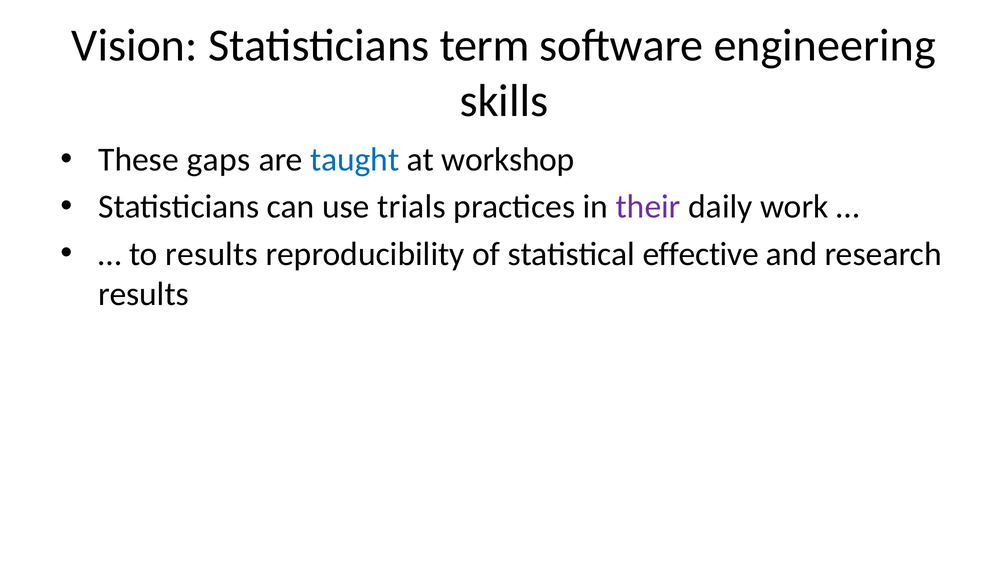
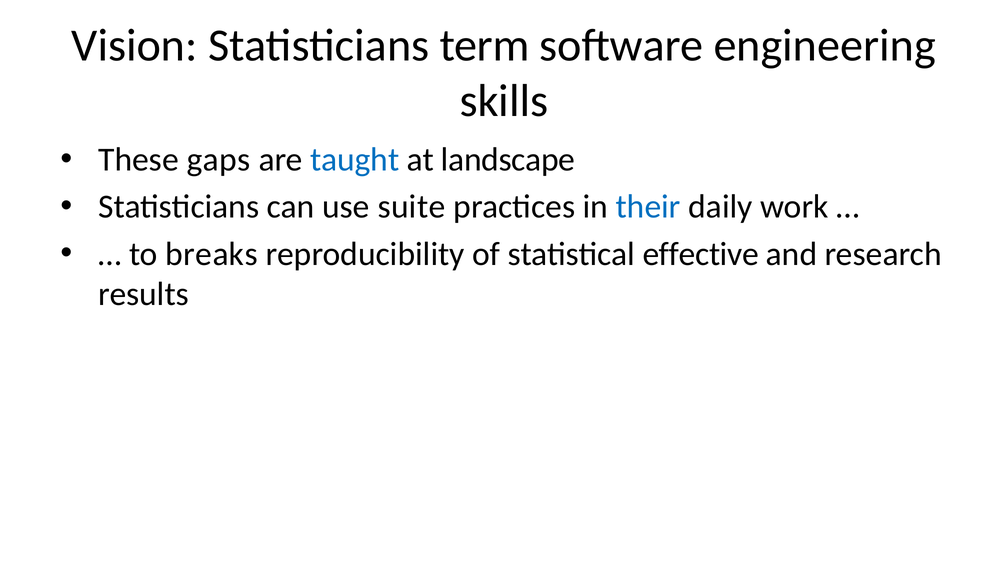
workshop: workshop -> landscape
trials: trials -> suite
their colour: purple -> blue
to results: results -> breaks
